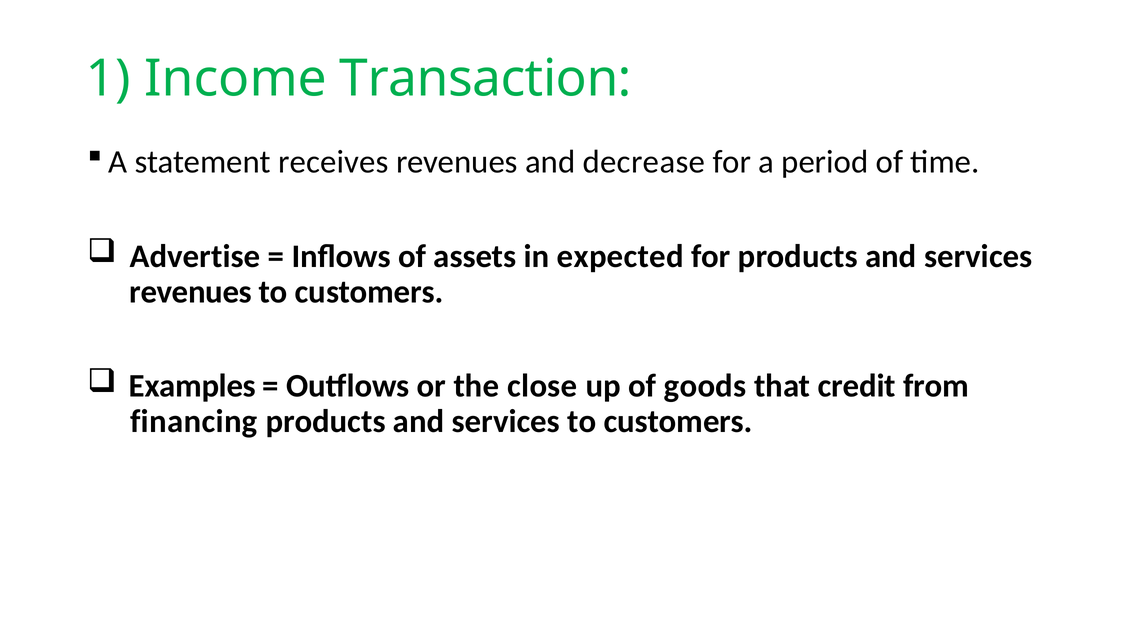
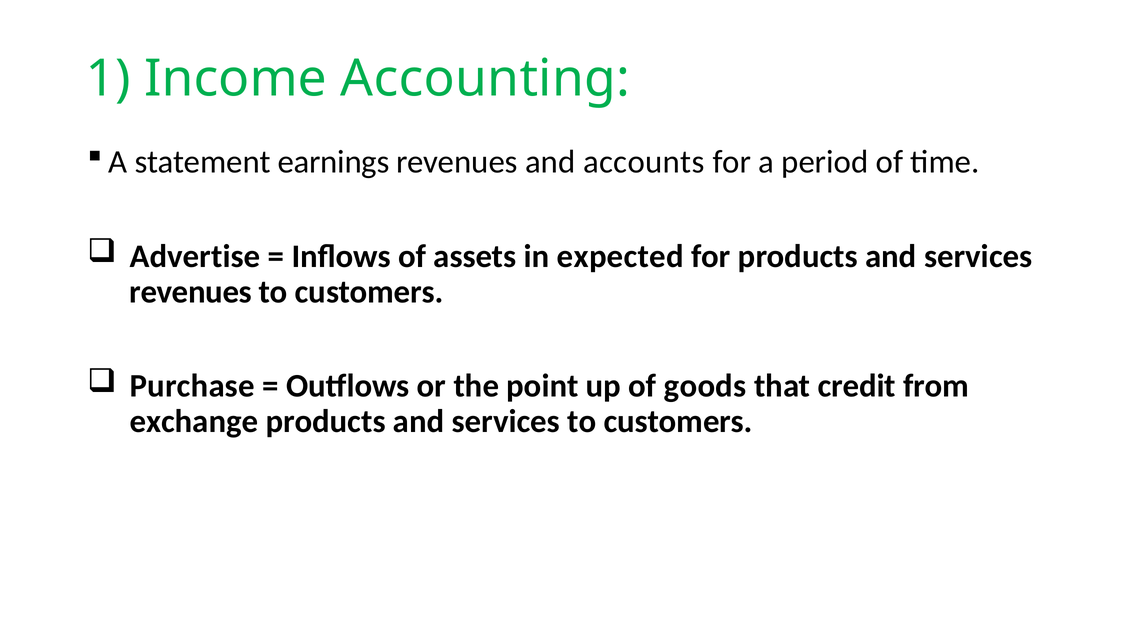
Transaction: Transaction -> Accounting
receives: receives -> earnings
decrease: decrease -> accounts
Examples: Examples -> Purchase
close: close -> point
financing: financing -> exchange
